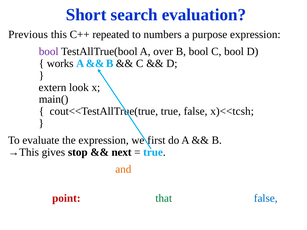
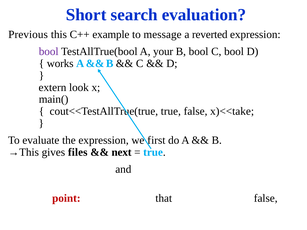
repeated: repeated -> example
numbers: numbers -> message
purpose: purpose -> reverted
over: over -> your
x)<<tcsh: x)<<tcsh -> x)<<take
stop: stop -> files
and colour: orange -> black
that at (164, 199) colour: green -> black
false at (266, 199) colour: blue -> black
